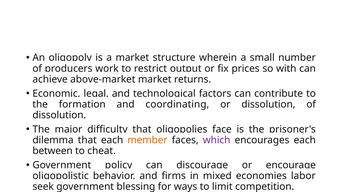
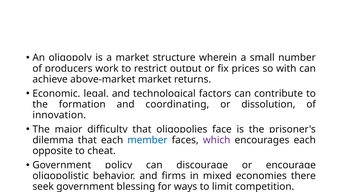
dissolution at (59, 115): dissolution -> innovation
member colour: orange -> blue
between: between -> opposite
labor: labor -> there
